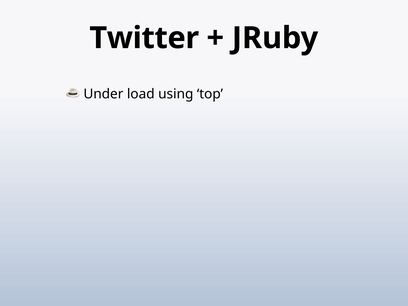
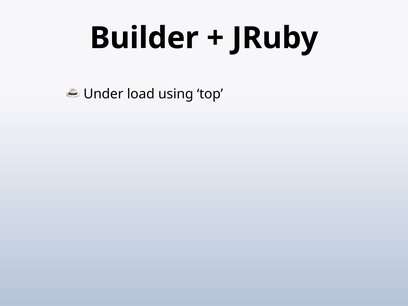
Twitter: Twitter -> Builder
